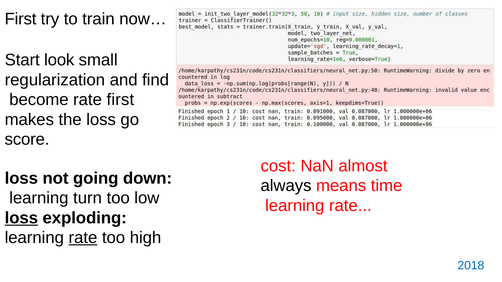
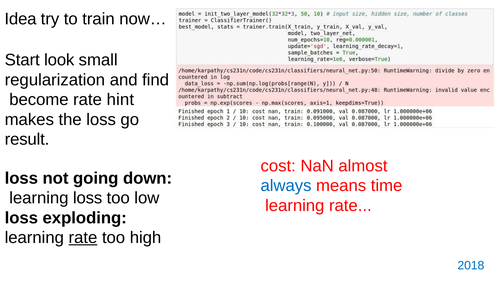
First at (21, 19): First -> Idea
first at (120, 100): first -> hint
score: score -> result
always colour: black -> blue
learning turn: turn -> loss
loss at (21, 218) underline: present -> none
